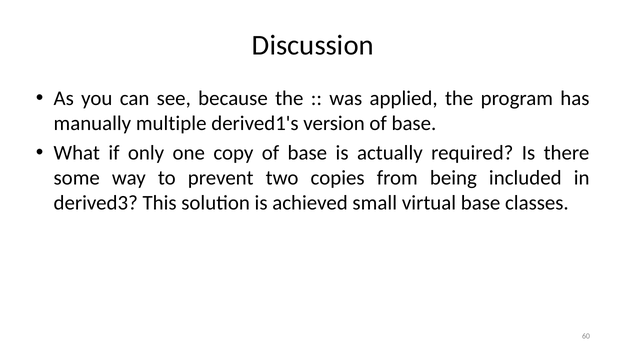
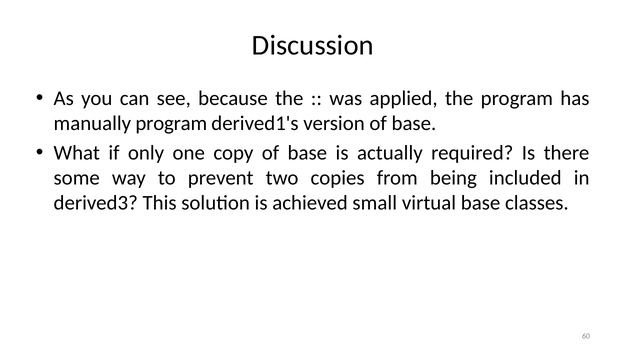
manually multiple: multiple -> program
